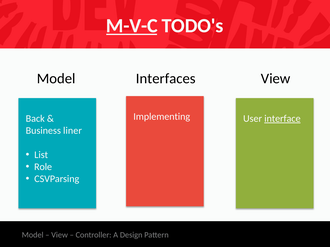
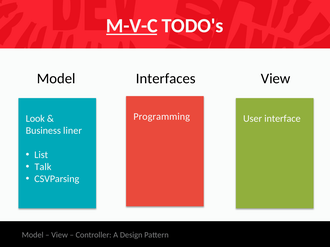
Implementing: Implementing -> Programming
interface underline: present -> none
Back: Back -> Look
Role: Role -> Talk
